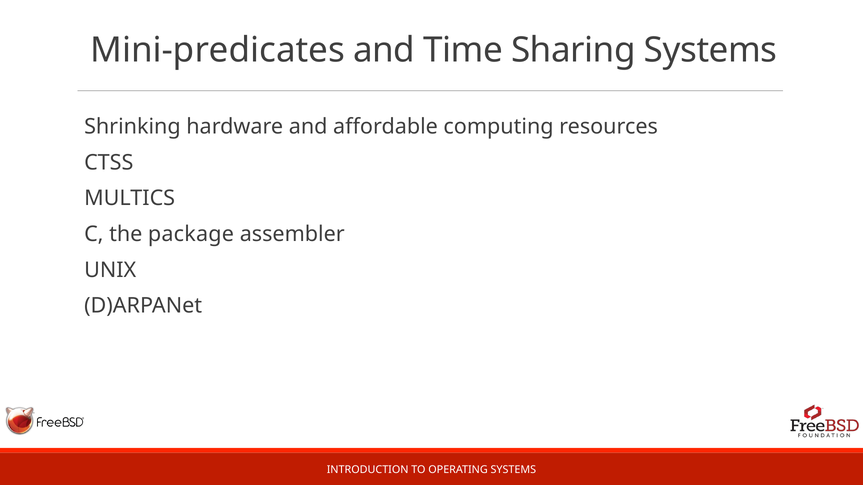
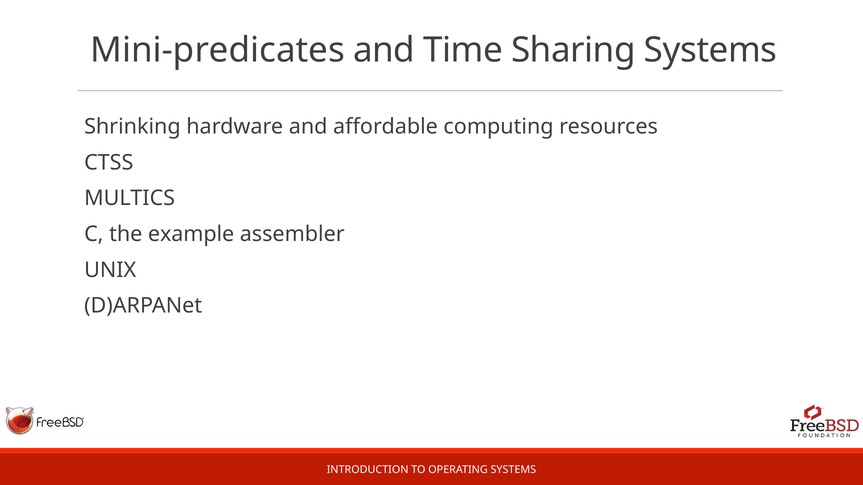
package: package -> example
